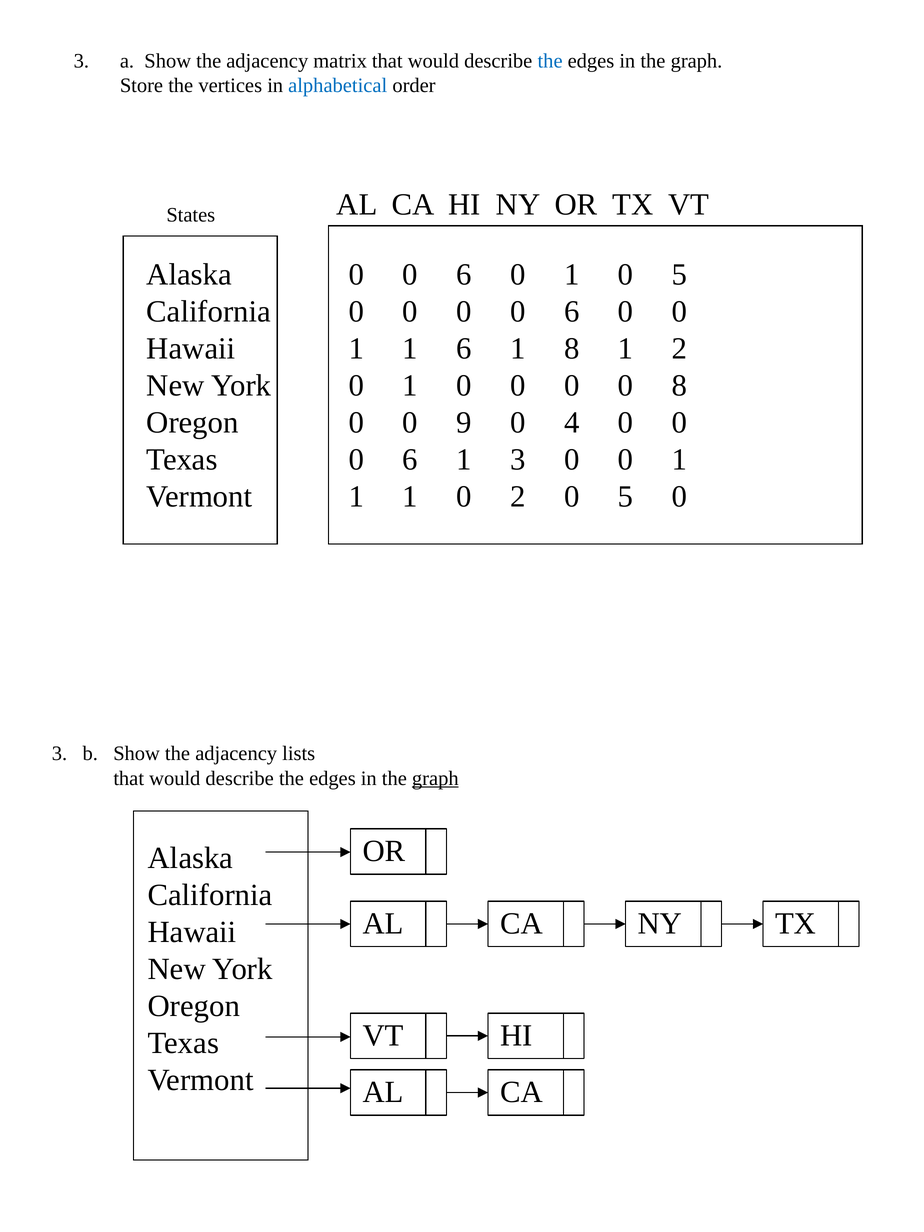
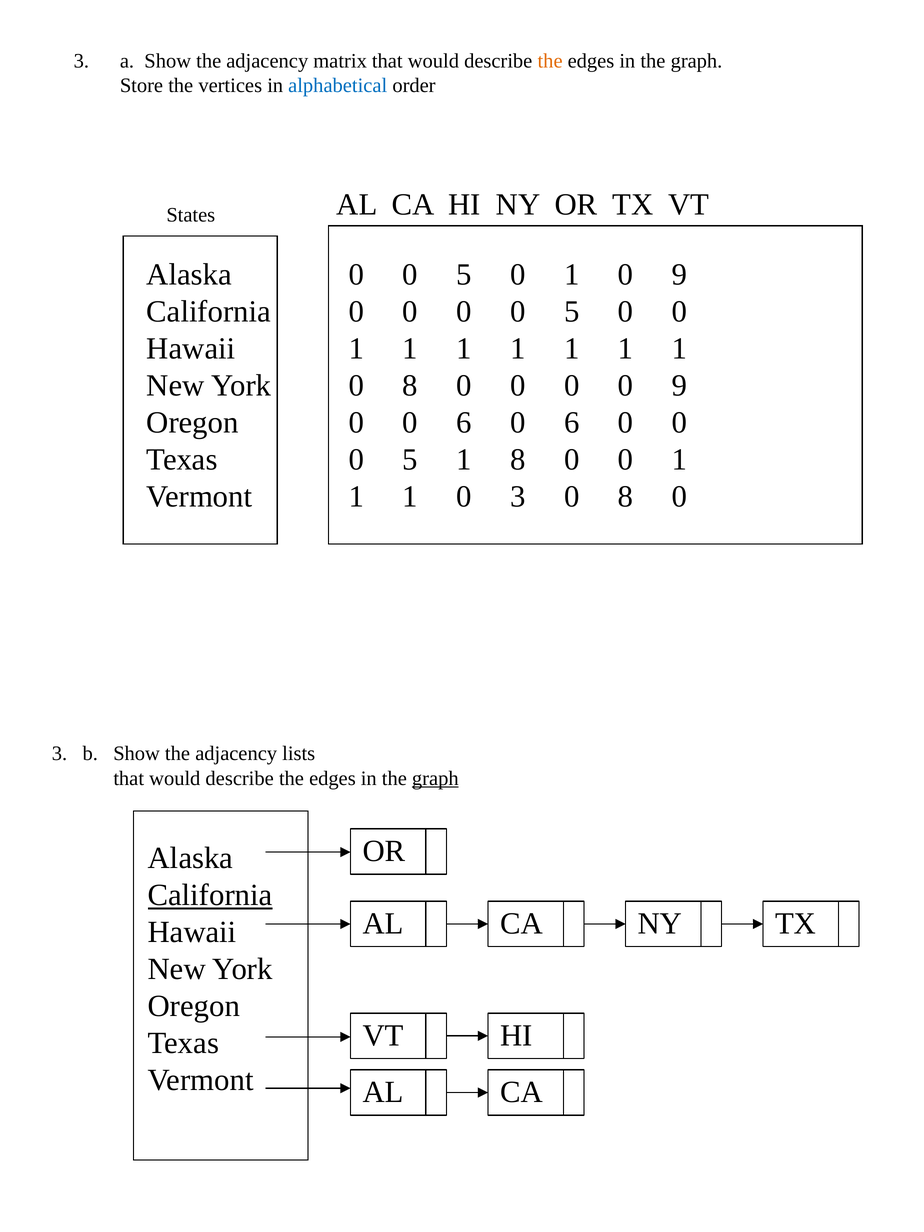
the at (550, 61) colour: blue -> orange
6 at (464, 275): 6 -> 5
1 0 5: 5 -> 9
6 at (572, 312): 6 -> 5
6 at (464, 349): 6 -> 1
8 at (572, 349): 8 -> 1
2 at (680, 349): 2 -> 1
1 at (410, 386): 1 -> 8
0 0 8: 8 -> 9
0 0 9: 9 -> 6
4 at (572, 423): 4 -> 6
6 at (410, 460): 6 -> 5
1 3: 3 -> 8
0 2: 2 -> 3
5 at (626, 497): 5 -> 8
California at (210, 895) underline: none -> present
